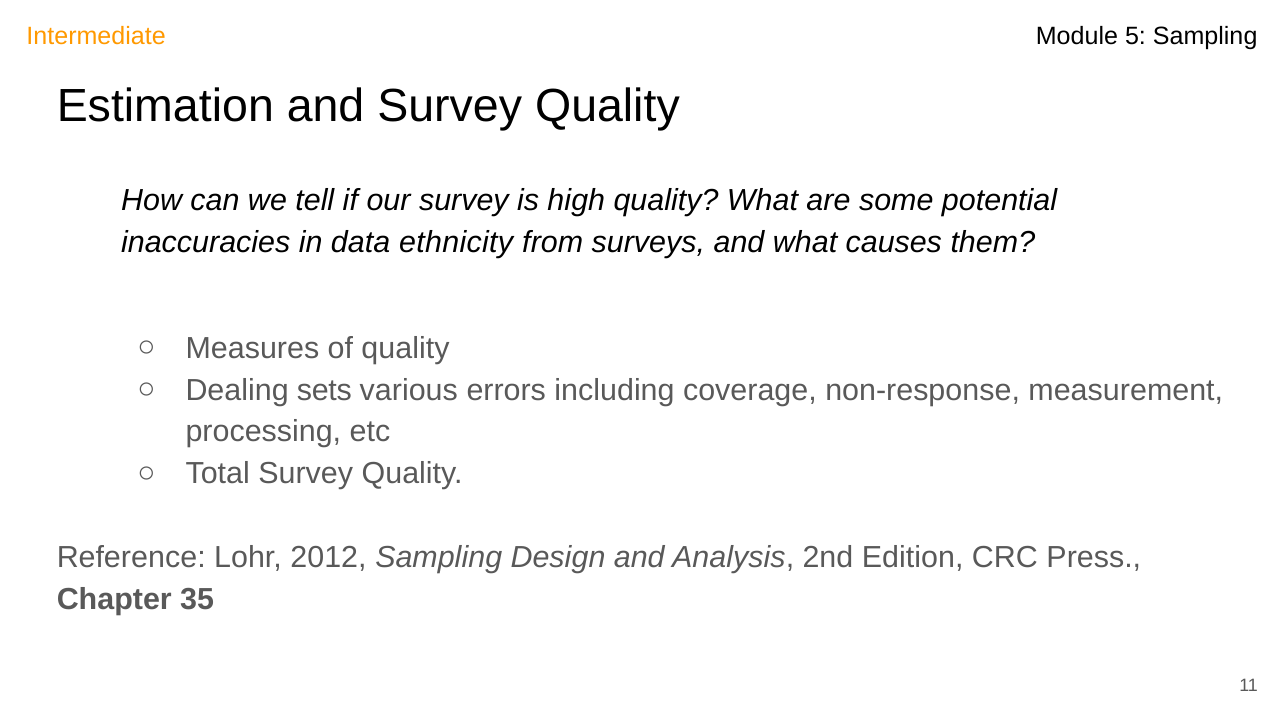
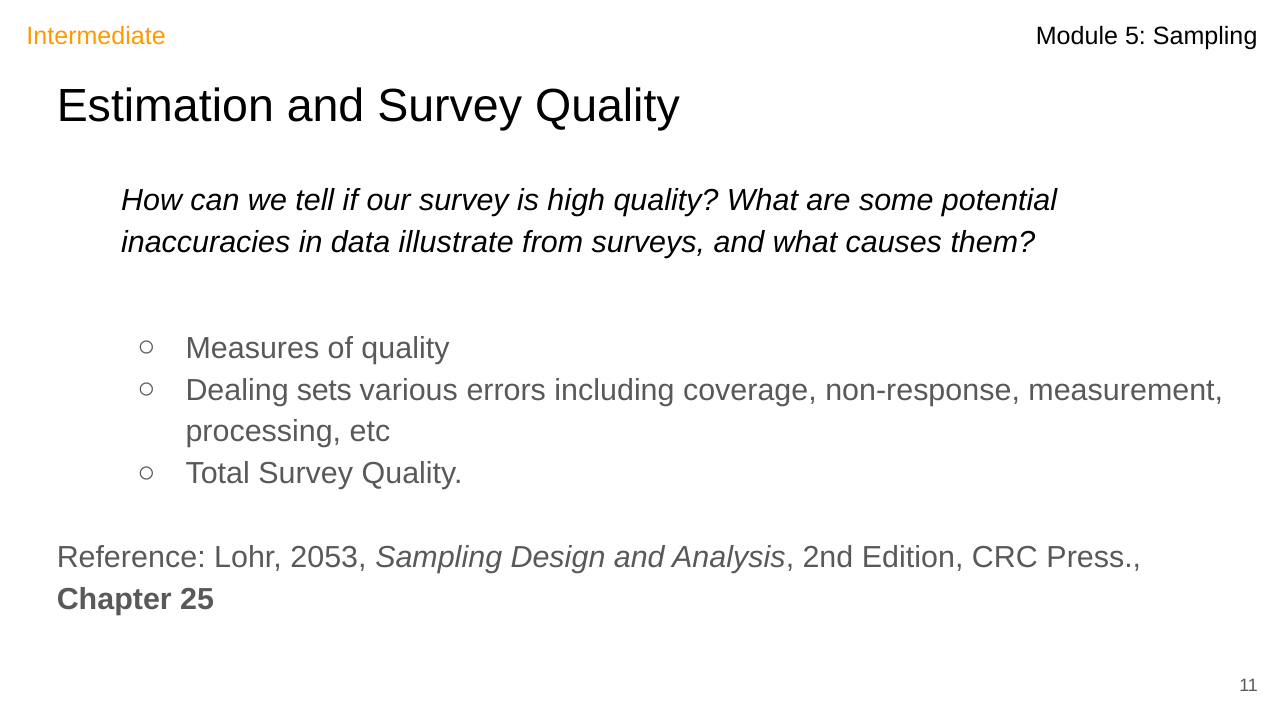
ethnicity: ethnicity -> illustrate
2012: 2012 -> 2053
35: 35 -> 25
